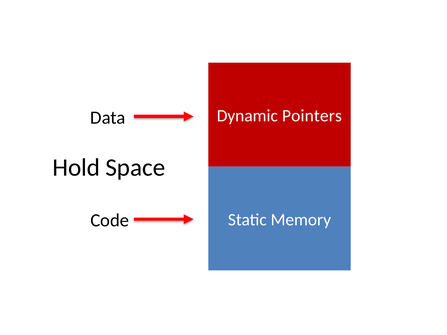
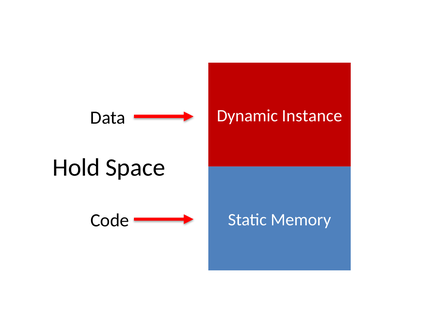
Pointers: Pointers -> Instance
